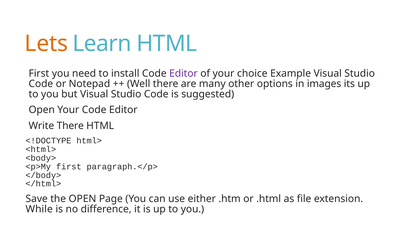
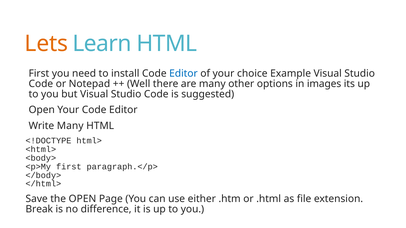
Editor at (183, 73) colour: purple -> blue
Write There: There -> Many
While: While -> Break
